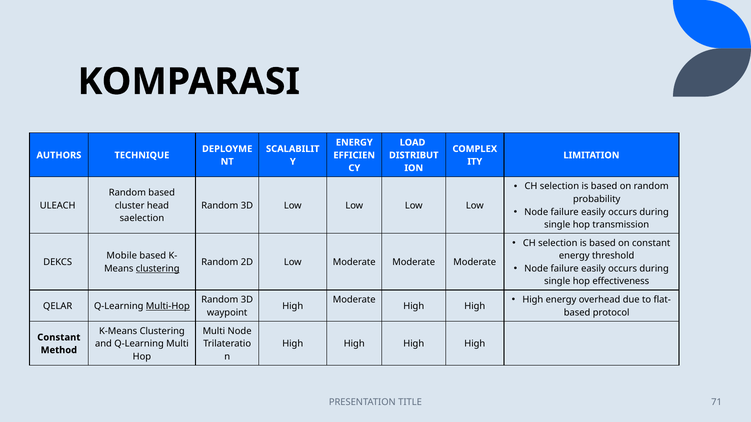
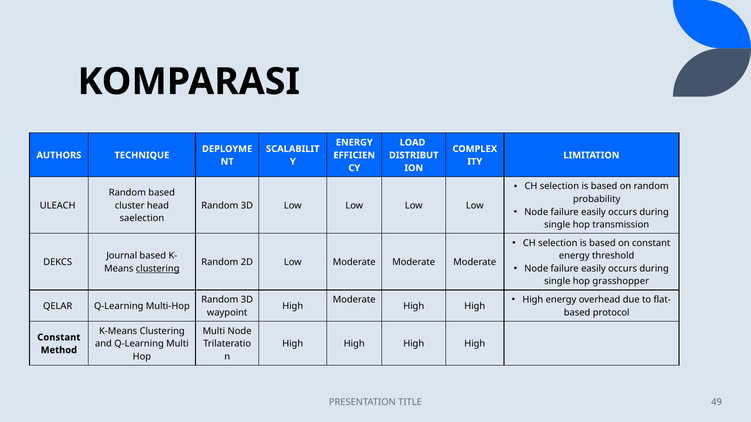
Mobile: Mobile -> Journal
effectiveness: effectiveness -> grasshopper
Multi-Hop underline: present -> none
71: 71 -> 49
